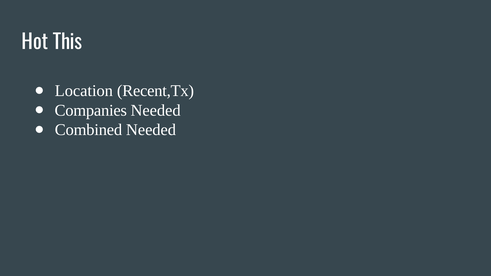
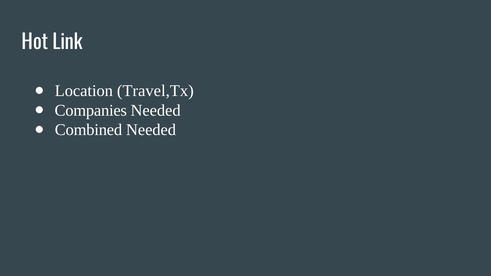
This: This -> Link
Recent,Tx: Recent,Tx -> Travel,Tx
